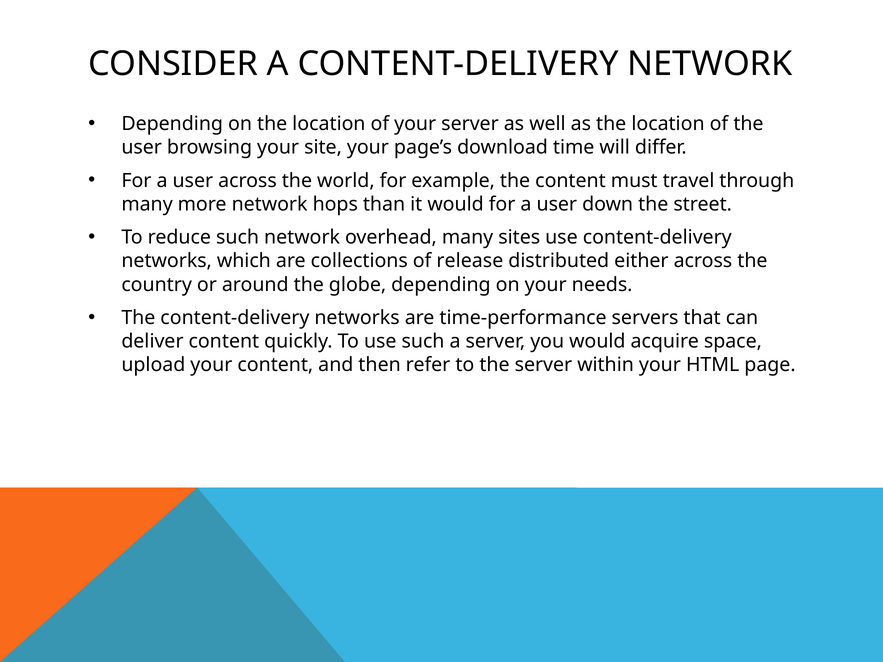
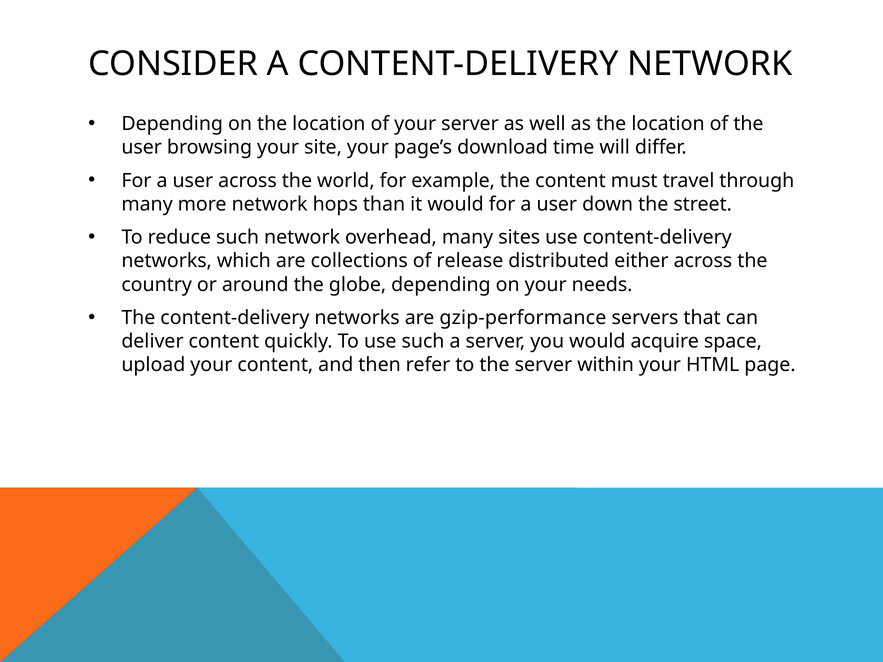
time-performance: time-performance -> gzip-performance
